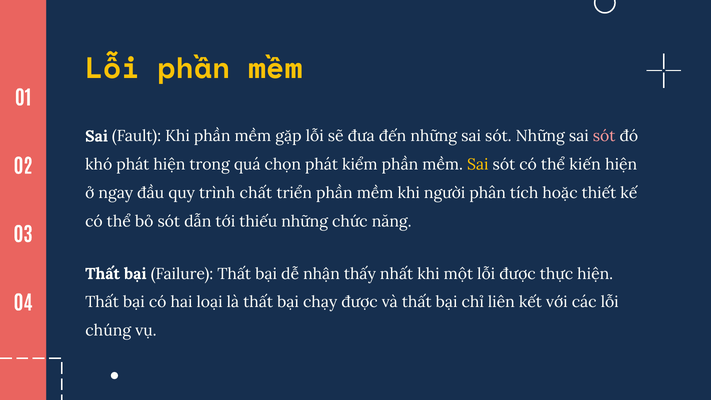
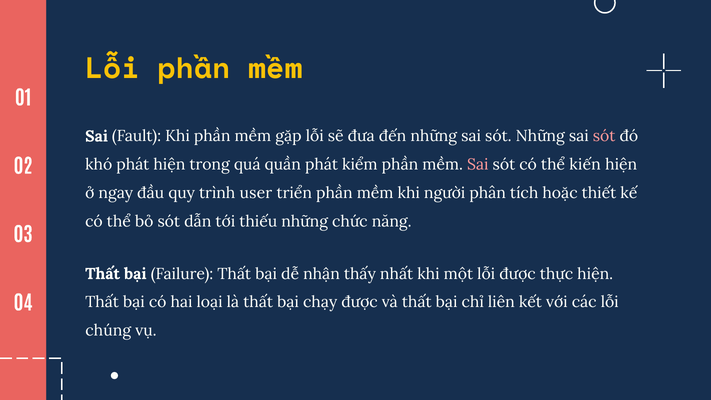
chọn: chọn -> quần
Sai at (478, 165) colour: yellow -> pink
chất: chất -> user
